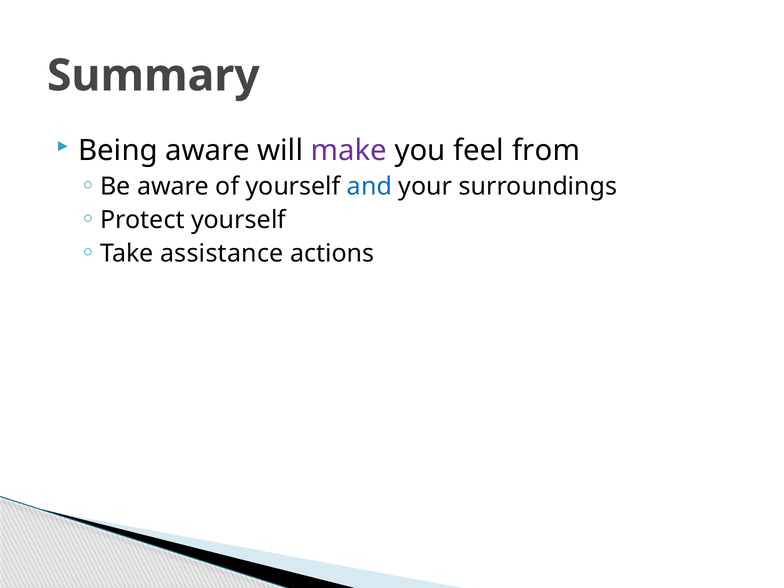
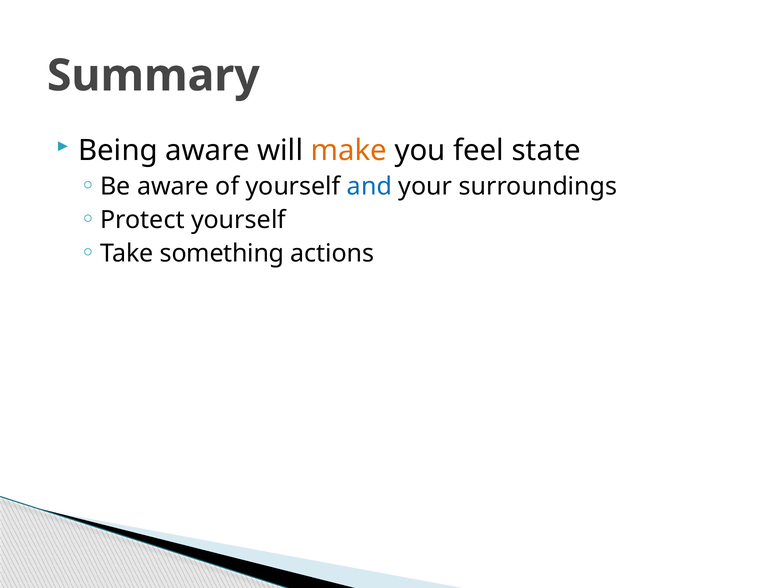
make colour: purple -> orange
from: from -> state
assistance: assistance -> something
